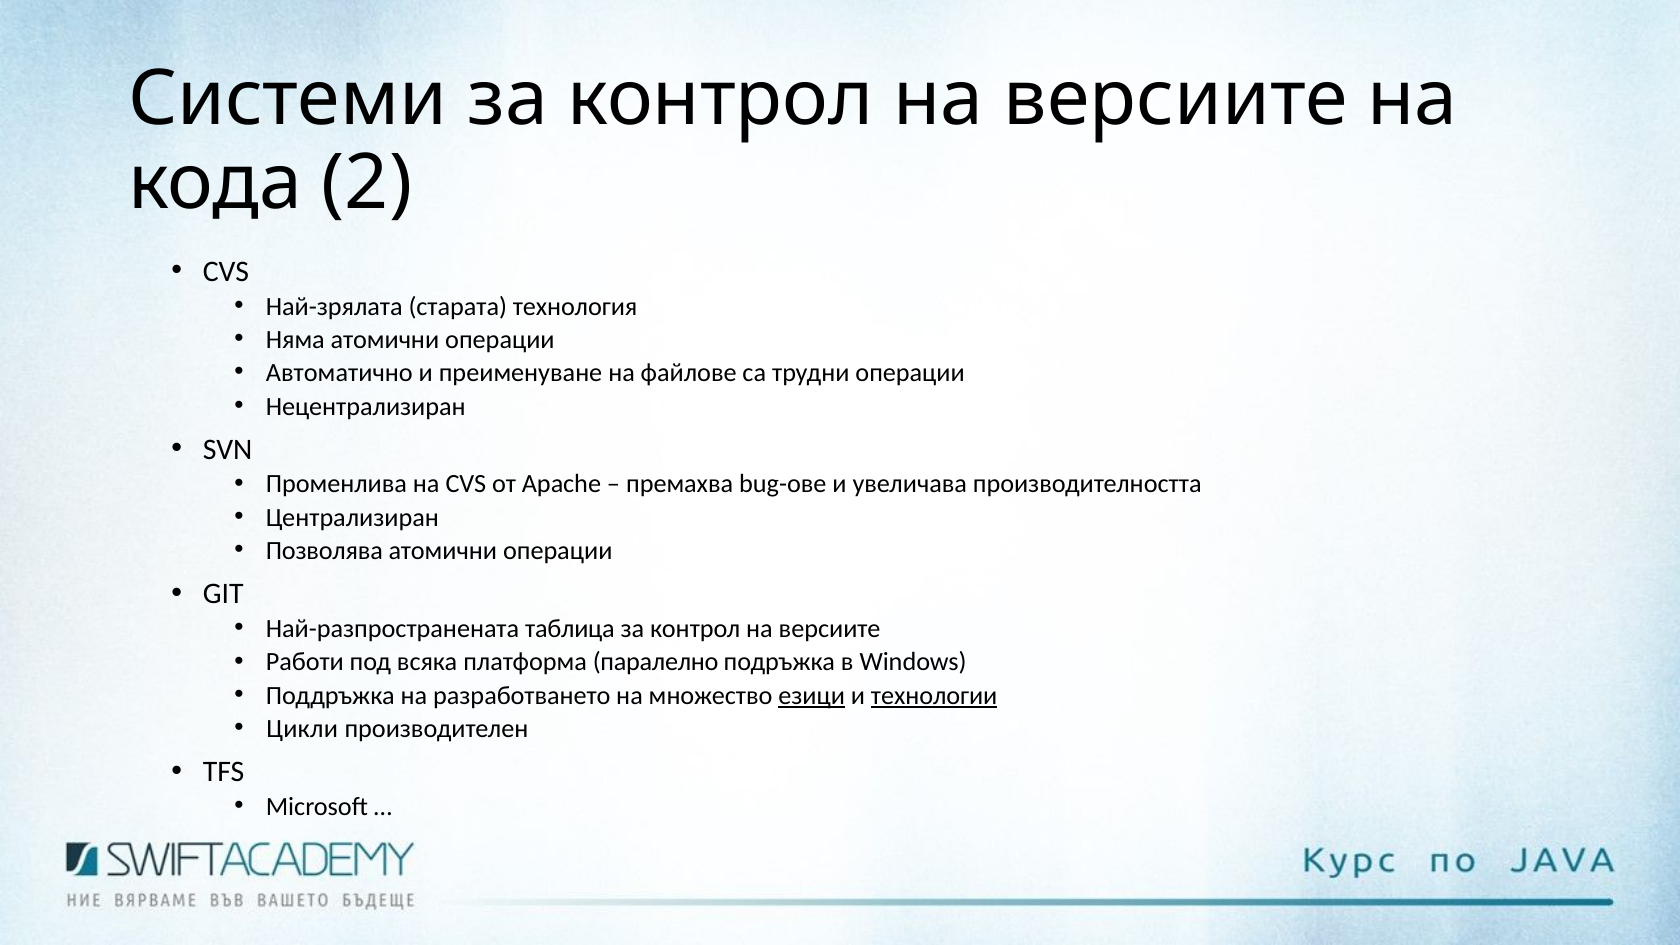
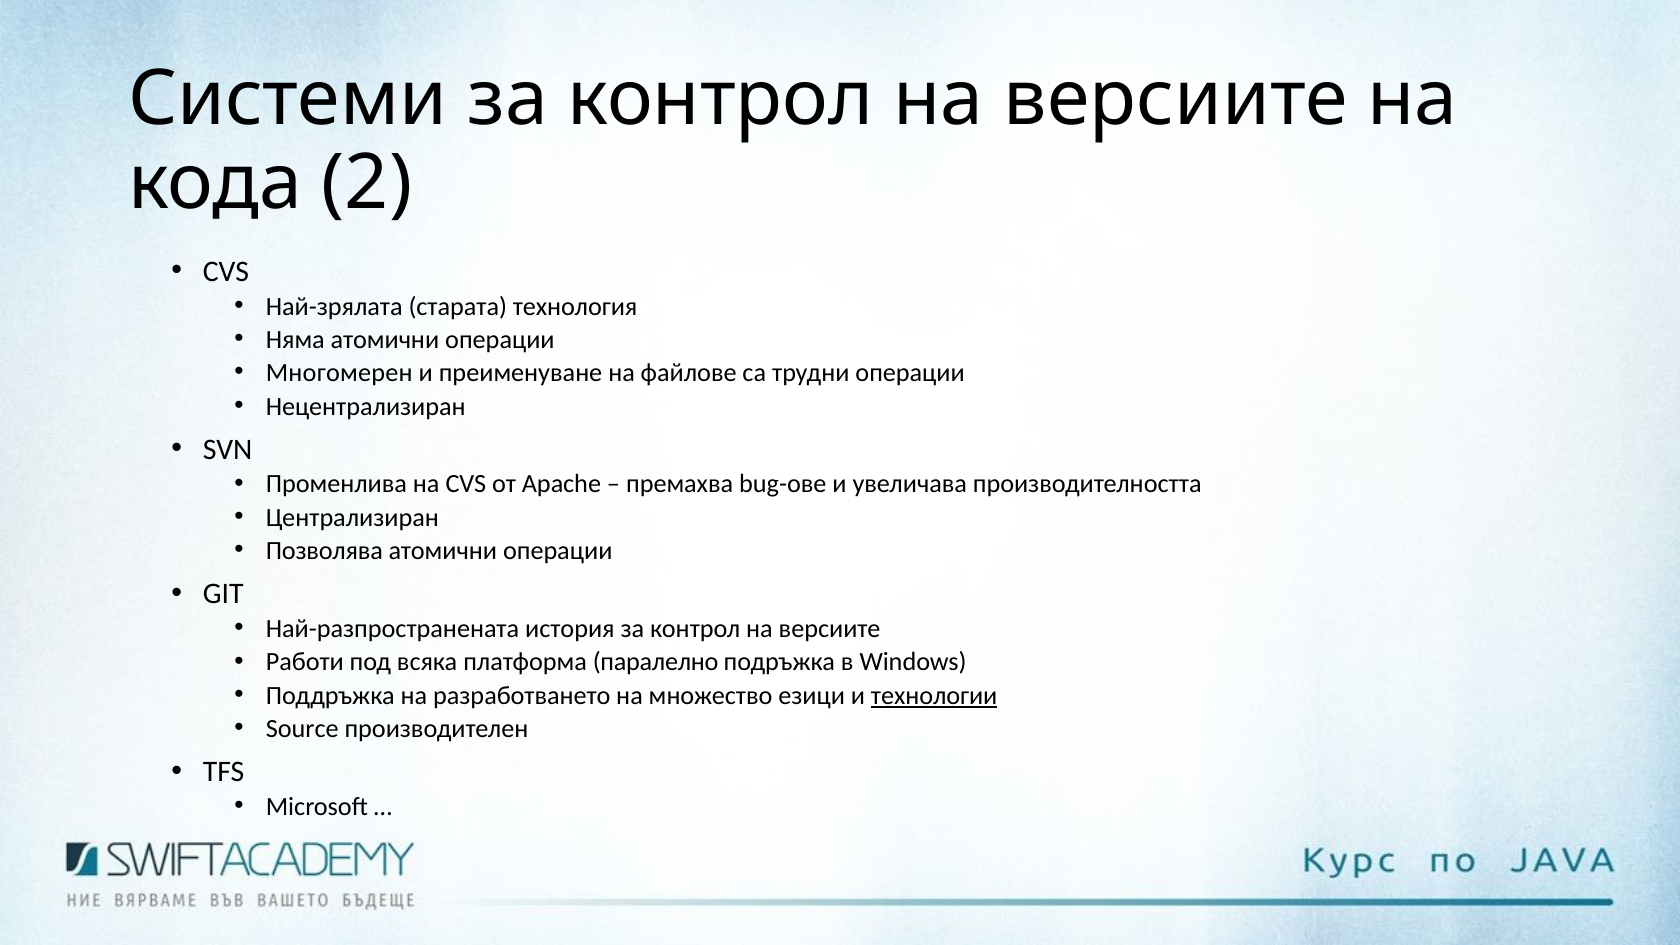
Автоматично: Автоматично -> Многомерен
таблица: таблица -> история
езици underline: present -> none
Цикли: Цикли -> Source
